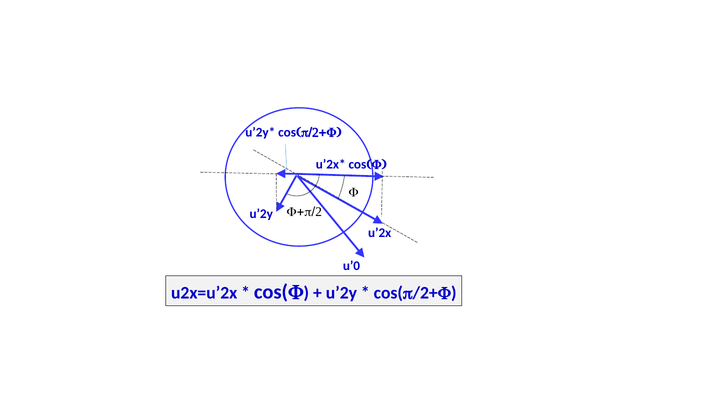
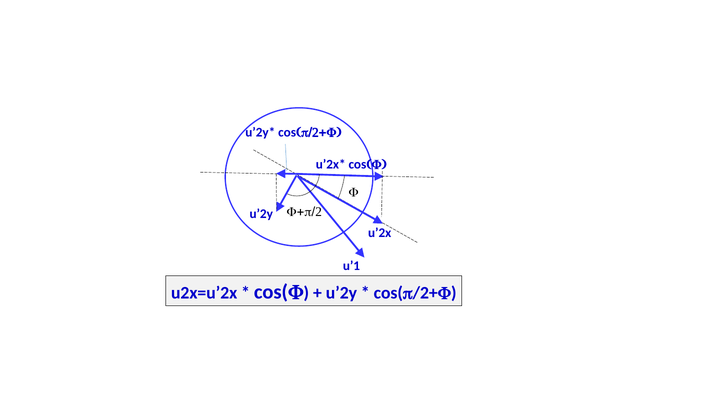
u’0: u’0 -> u’1
